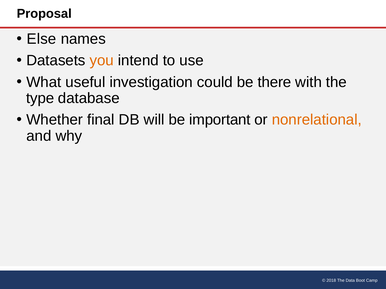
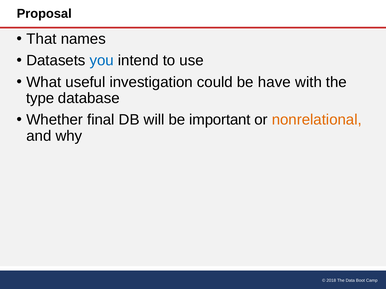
Else: Else -> That
you colour: orange -> blue
there: there -> have
